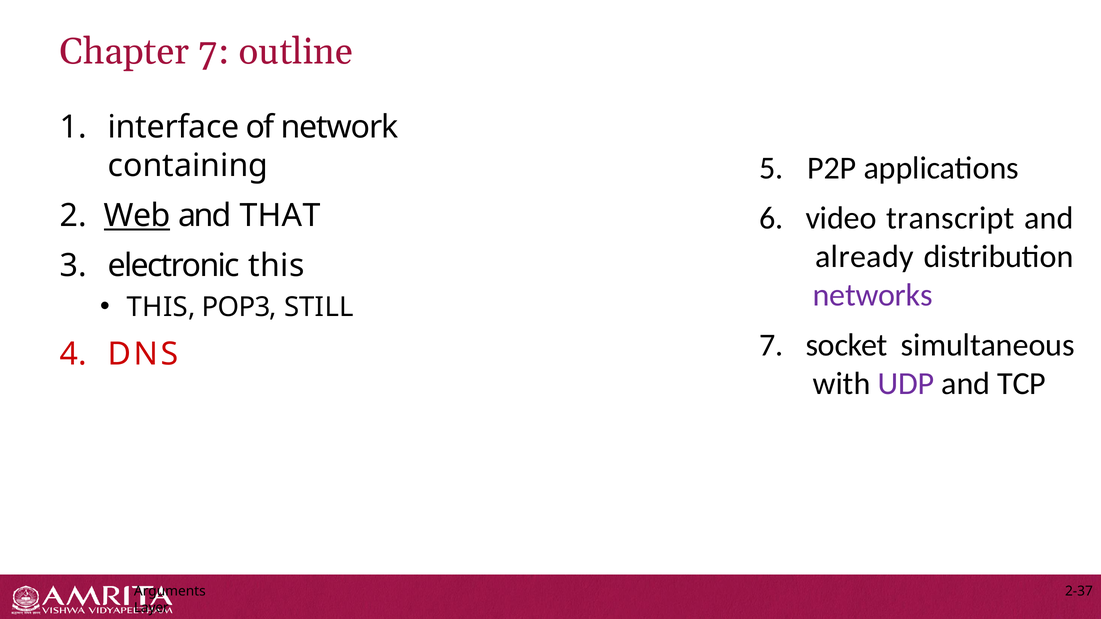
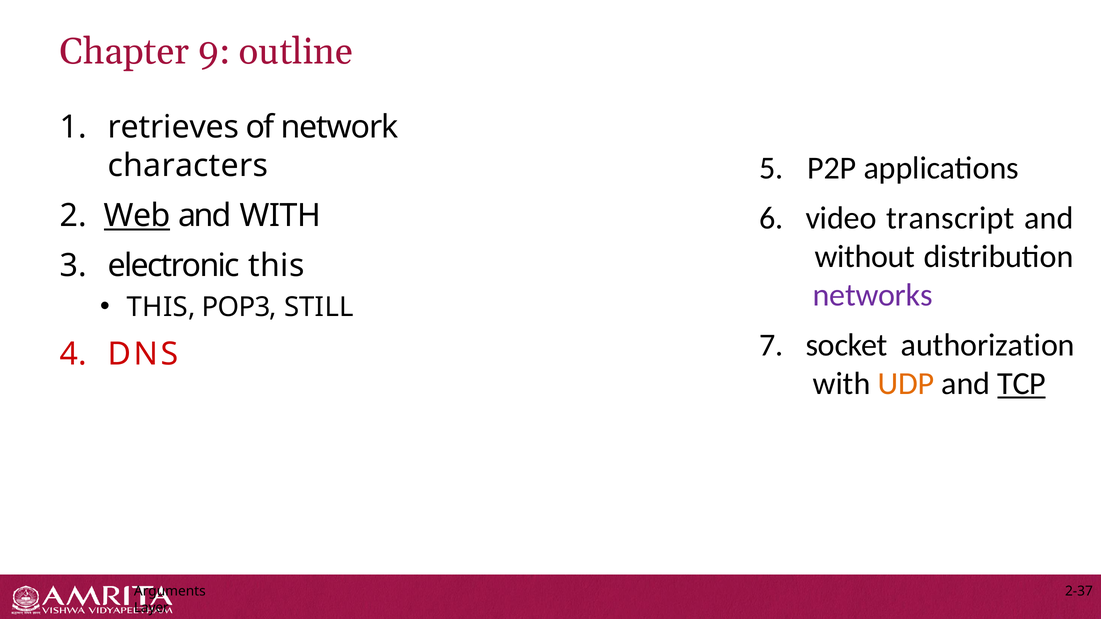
Chapter 7: 7 -> 9
interface: interface -> retrieves
containing: containing -> characters
and THAT: THAT -> WITH
already: already -> without
simultaneous: simultaneous -> authorization
UDP colour: purple -> orange
TCP underline: none -> present
